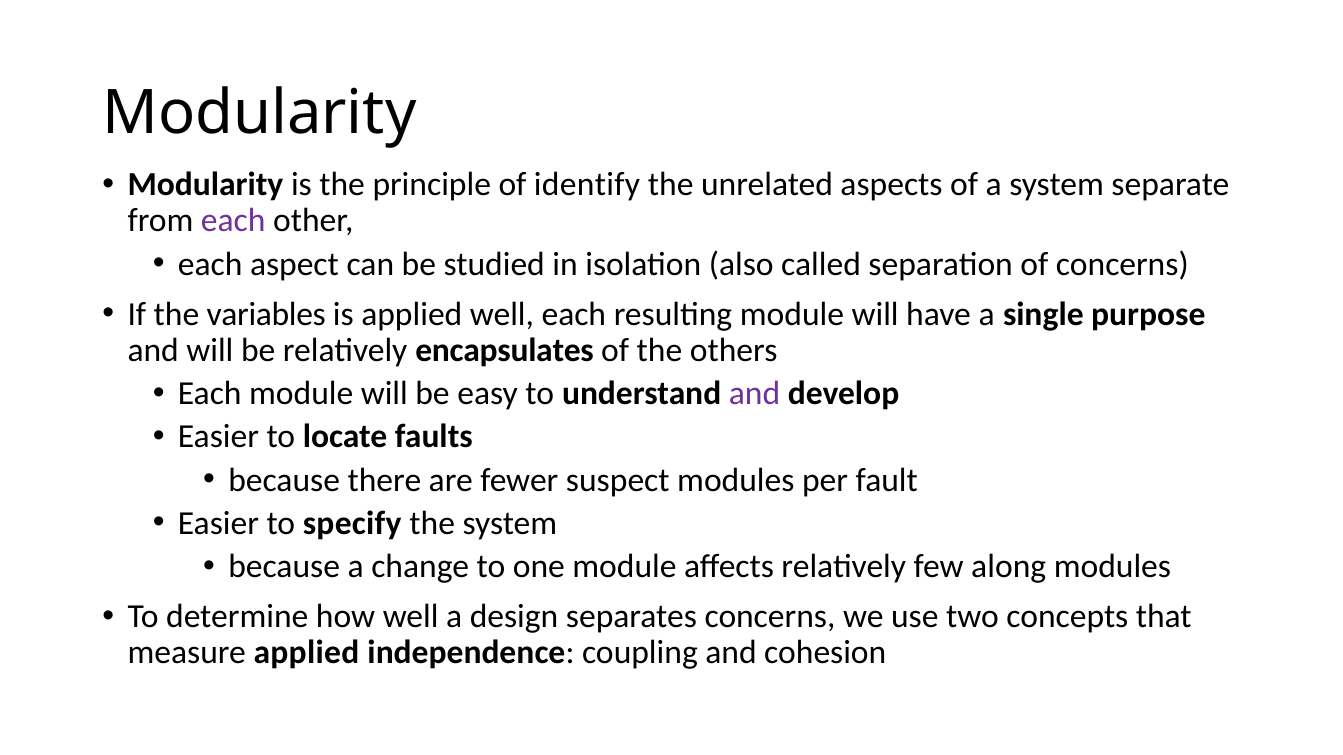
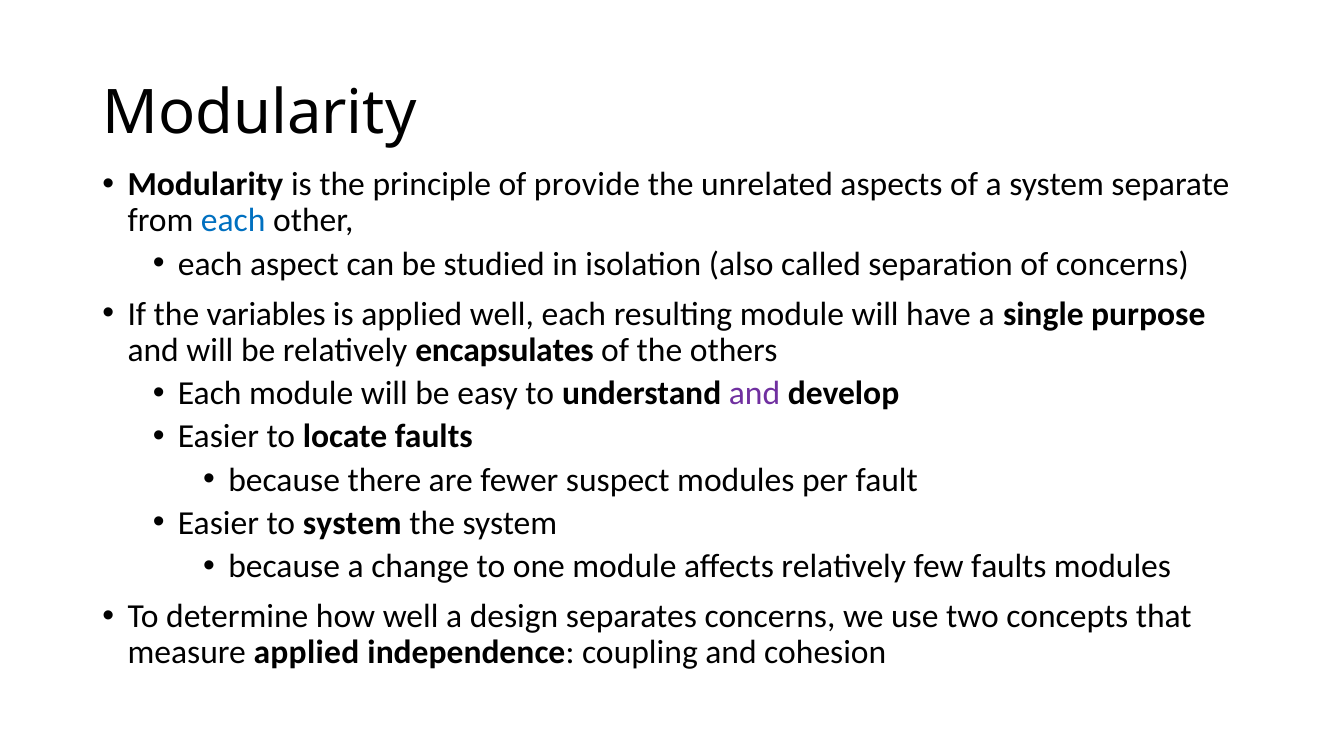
identify: identify -> provide
each at (233, 221) colour: purple -> blue
to specify: specify -> system
few along: along -> faults
